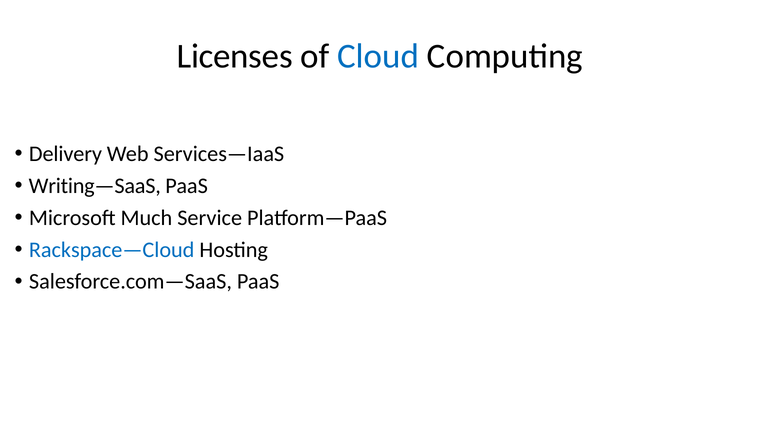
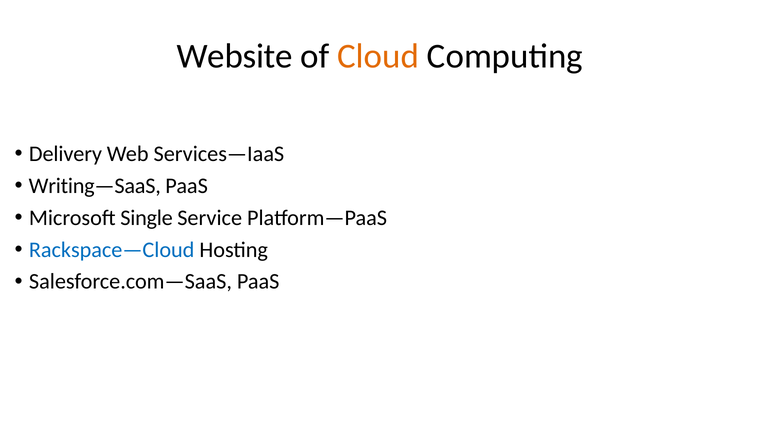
Licenses: Licenses -> Website
Cloud colour: blue -> orange
Much: Much -> Single
